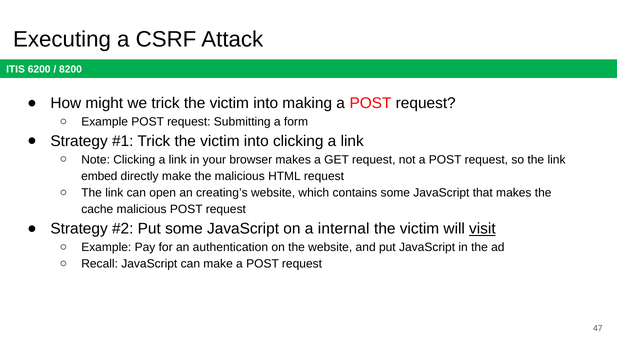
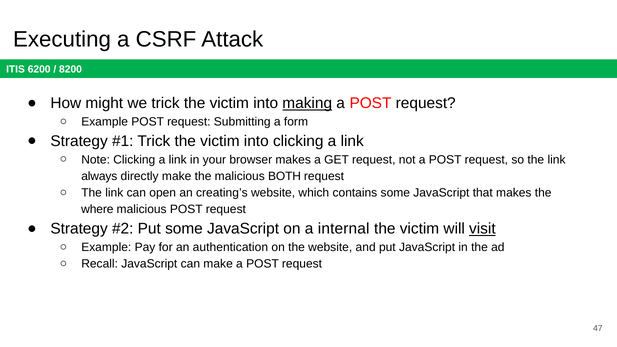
making underline: none -> present
embed: embed -> always
HTML: HTML -> BOTH
cache: cache -> where
